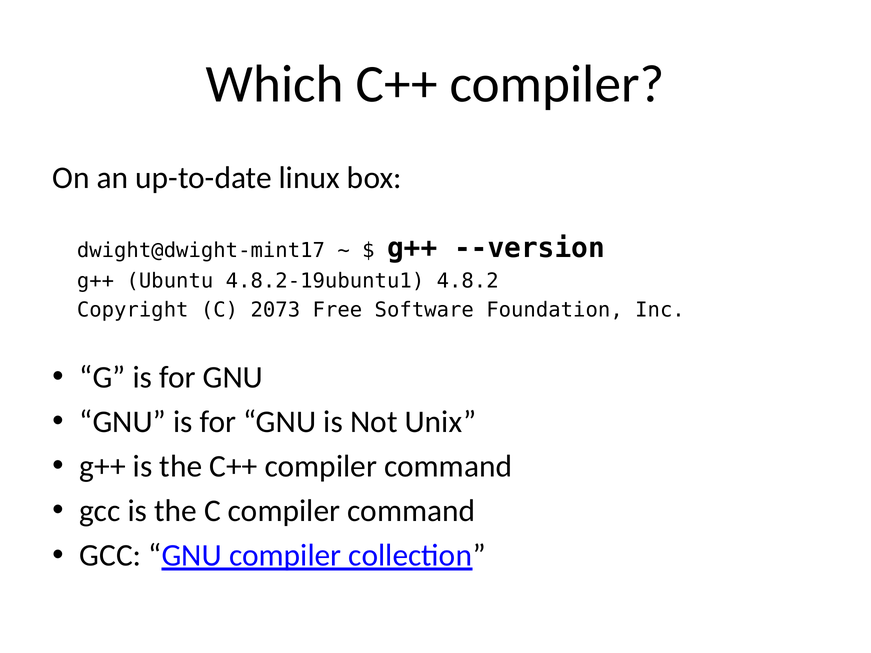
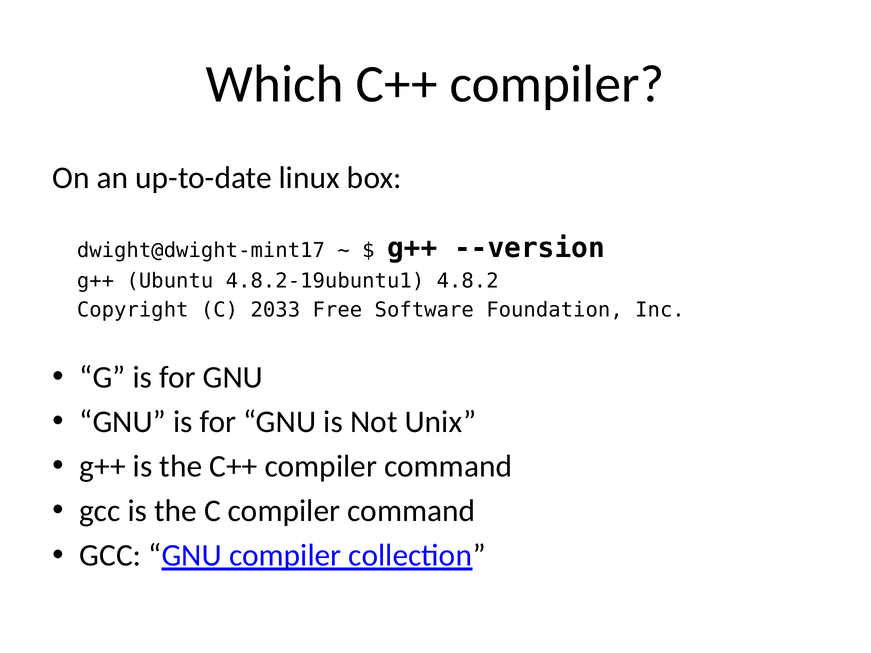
2073: 2073 -> 2033
